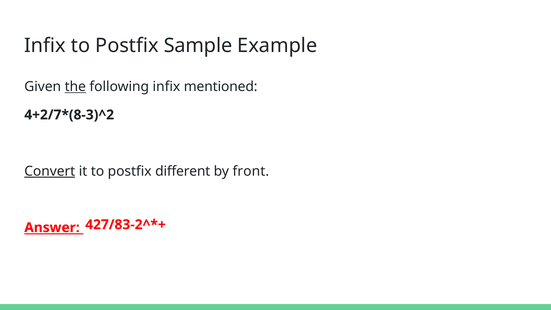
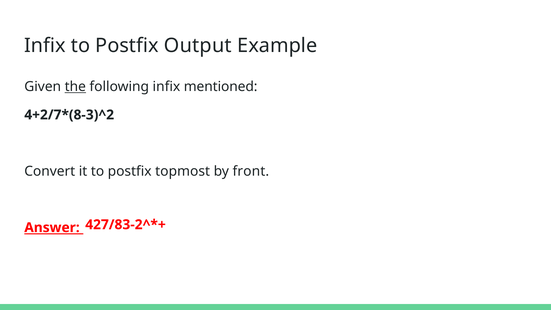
Sample: Sample -> Output
Convert underline: present -> none
different: different -> topmost
